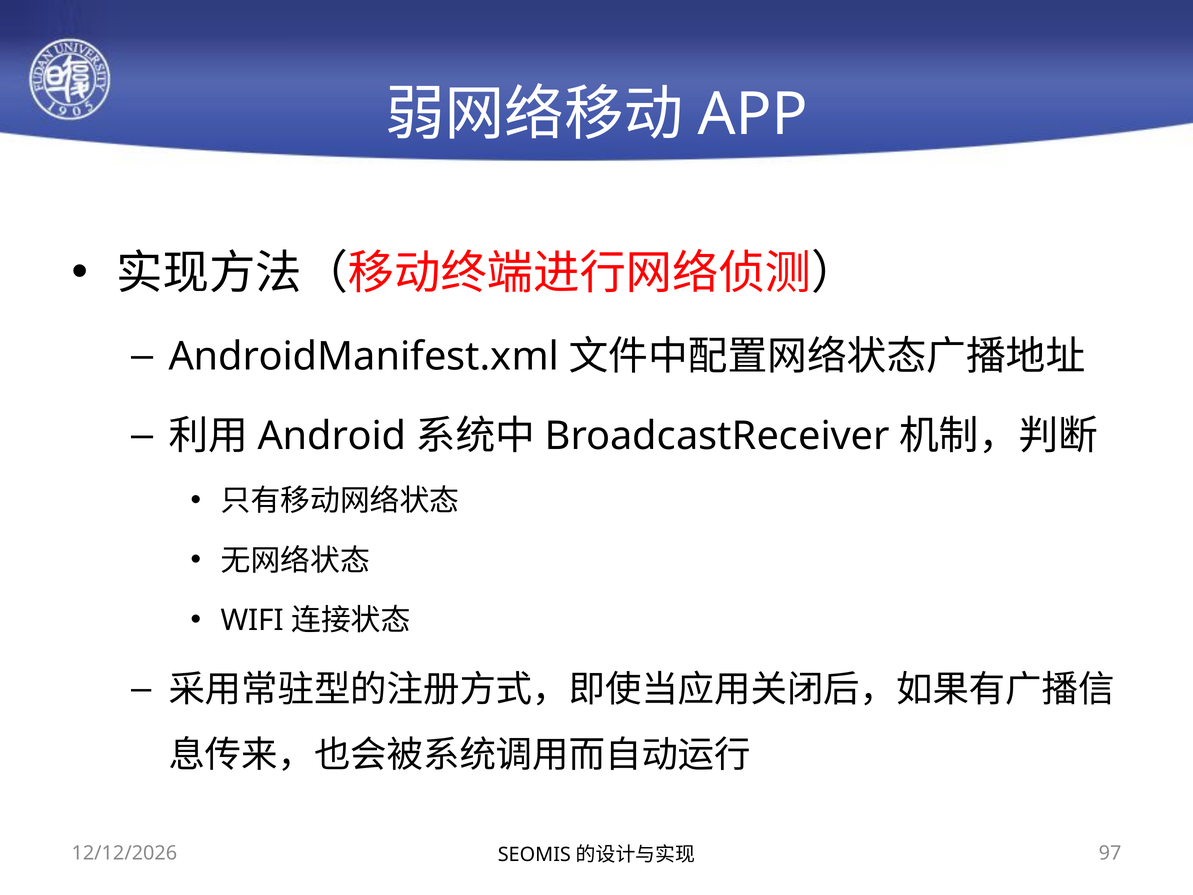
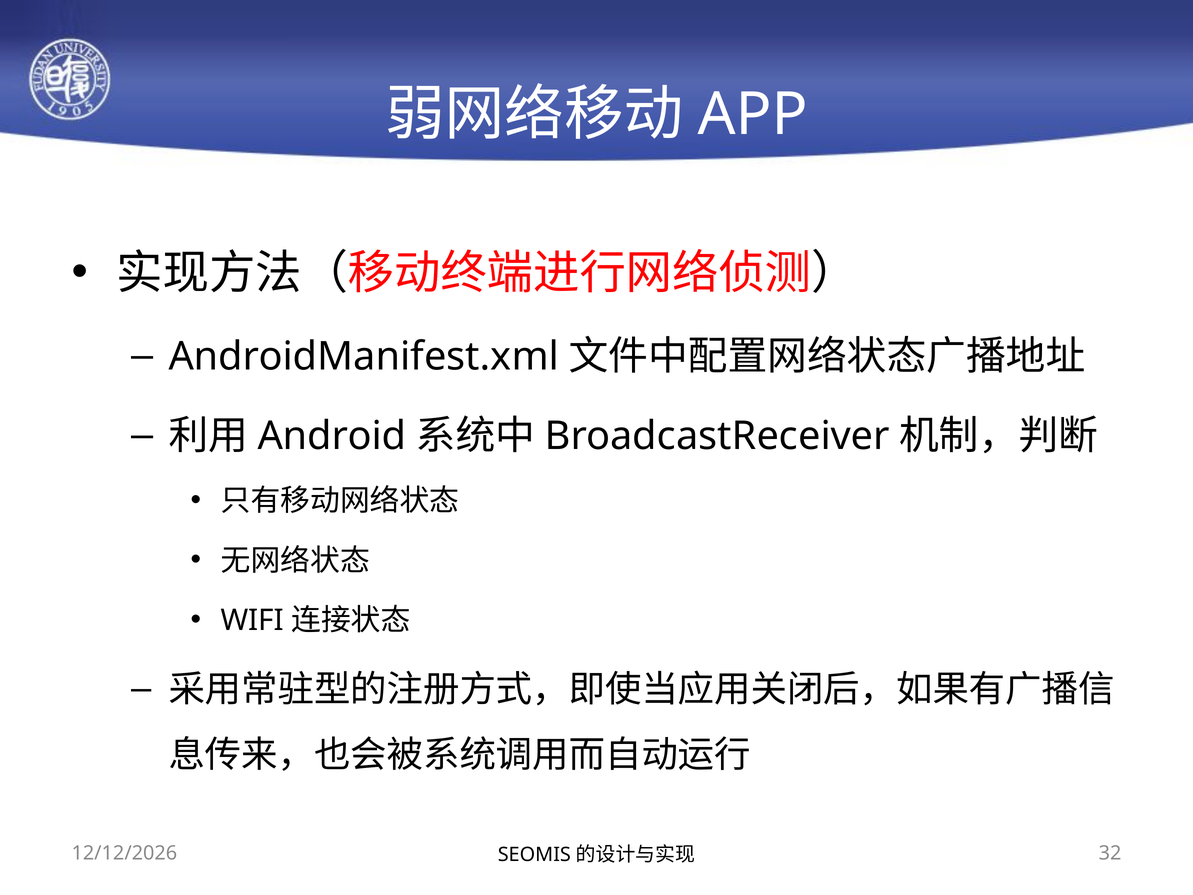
97: 97 -> 32
